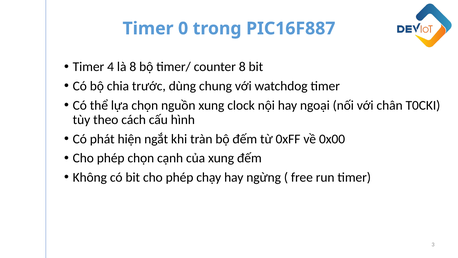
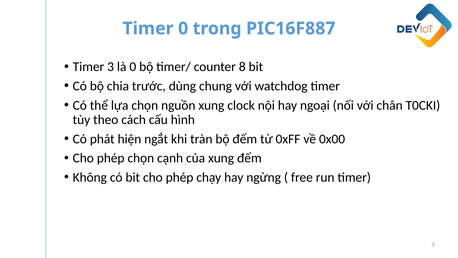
Timer 4: 4 -> 3
là 8: 8 -> 0
